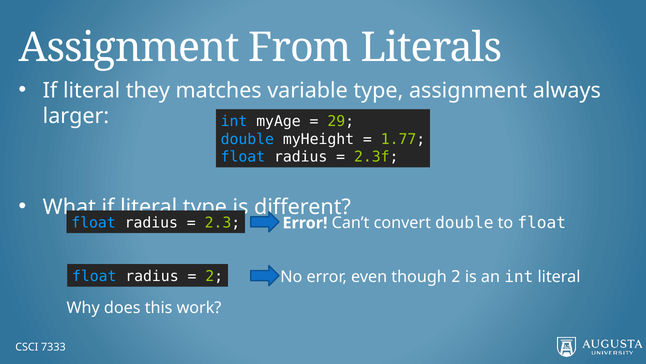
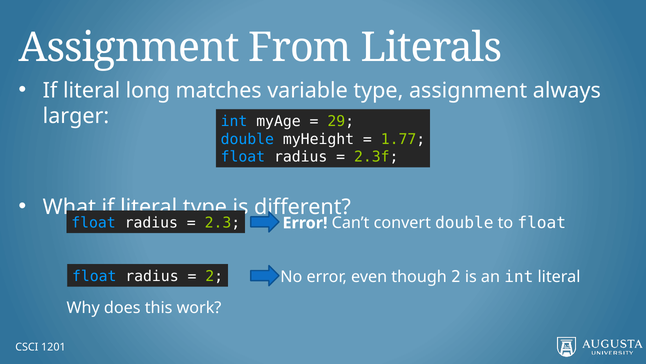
they: they -> long
7333: 7333 -> 1201
